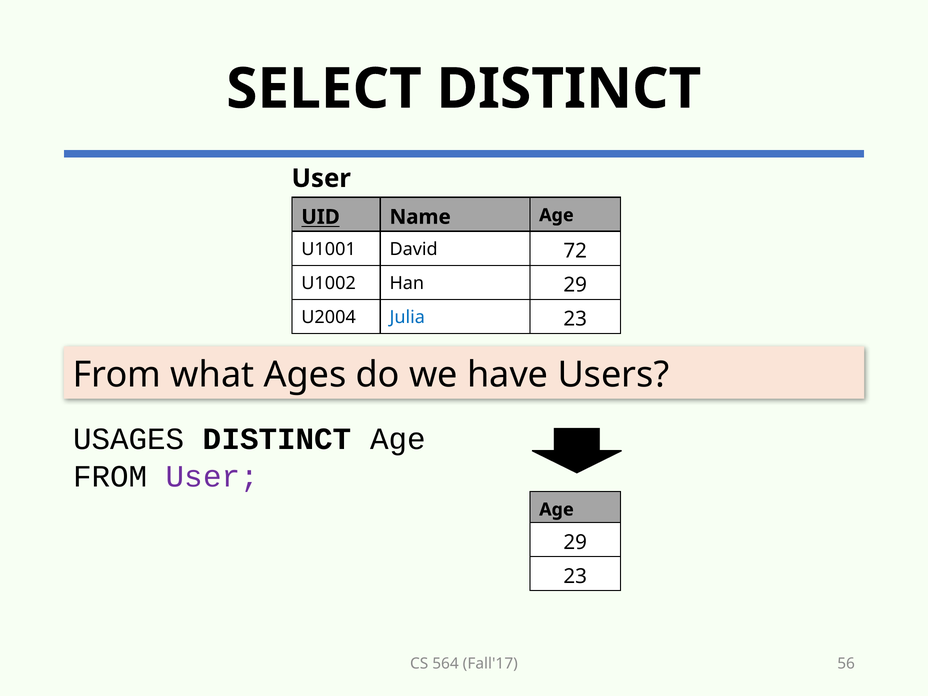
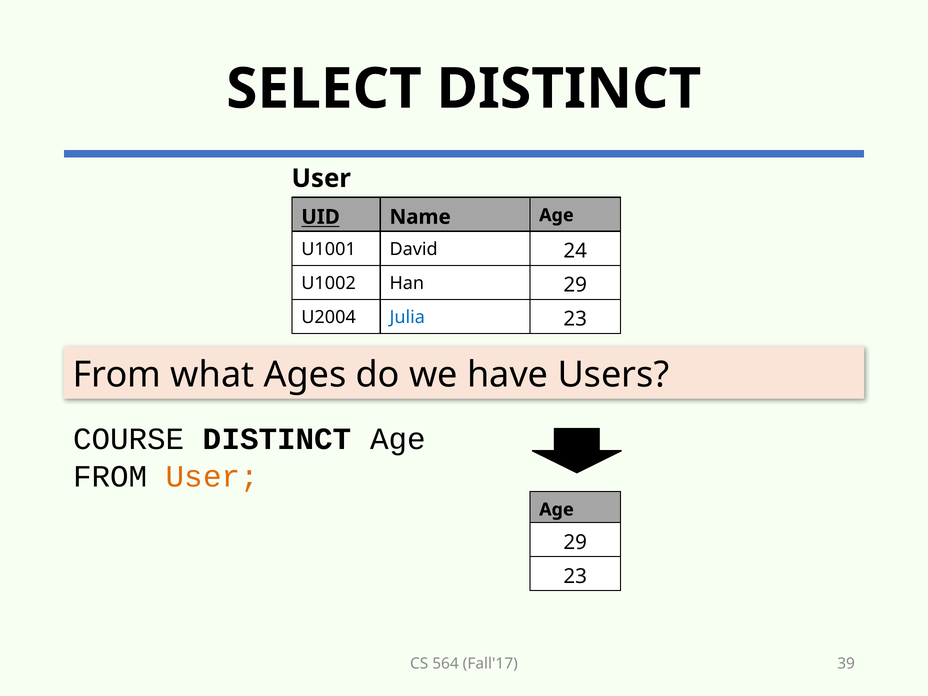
72: 72 -> 24
USAGES: USAGES -> COURSE
User at (212, 476) colour: purple -> orange
56: 56 -> 39
